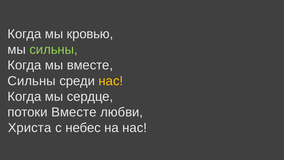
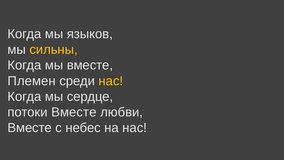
кровью: кровью -> языков
сильны at (54, 50) colour: light green -> yellow
Сильны at (32, 81): Сильны -> Племен
Христа at (30, 128): Христа -> Вместе
